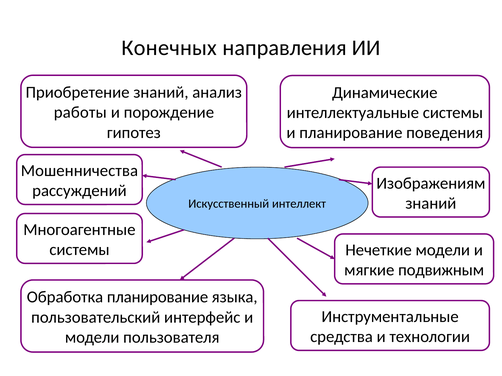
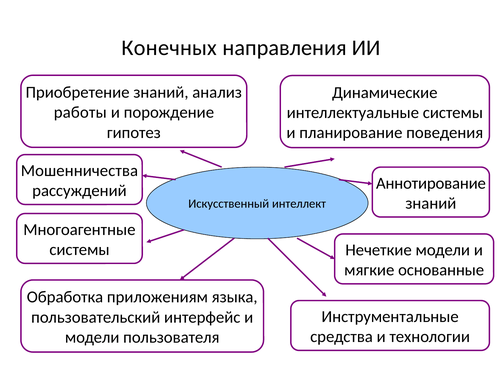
Изображениям: Изображениям -> Аннотирование
подвижным: подвижным -> основанные
Обработка планирование: планирование -> приложениям
